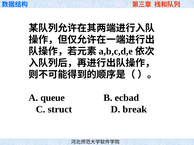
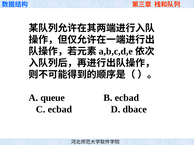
C struct: struct -> ecbad
break: break -> dbace
